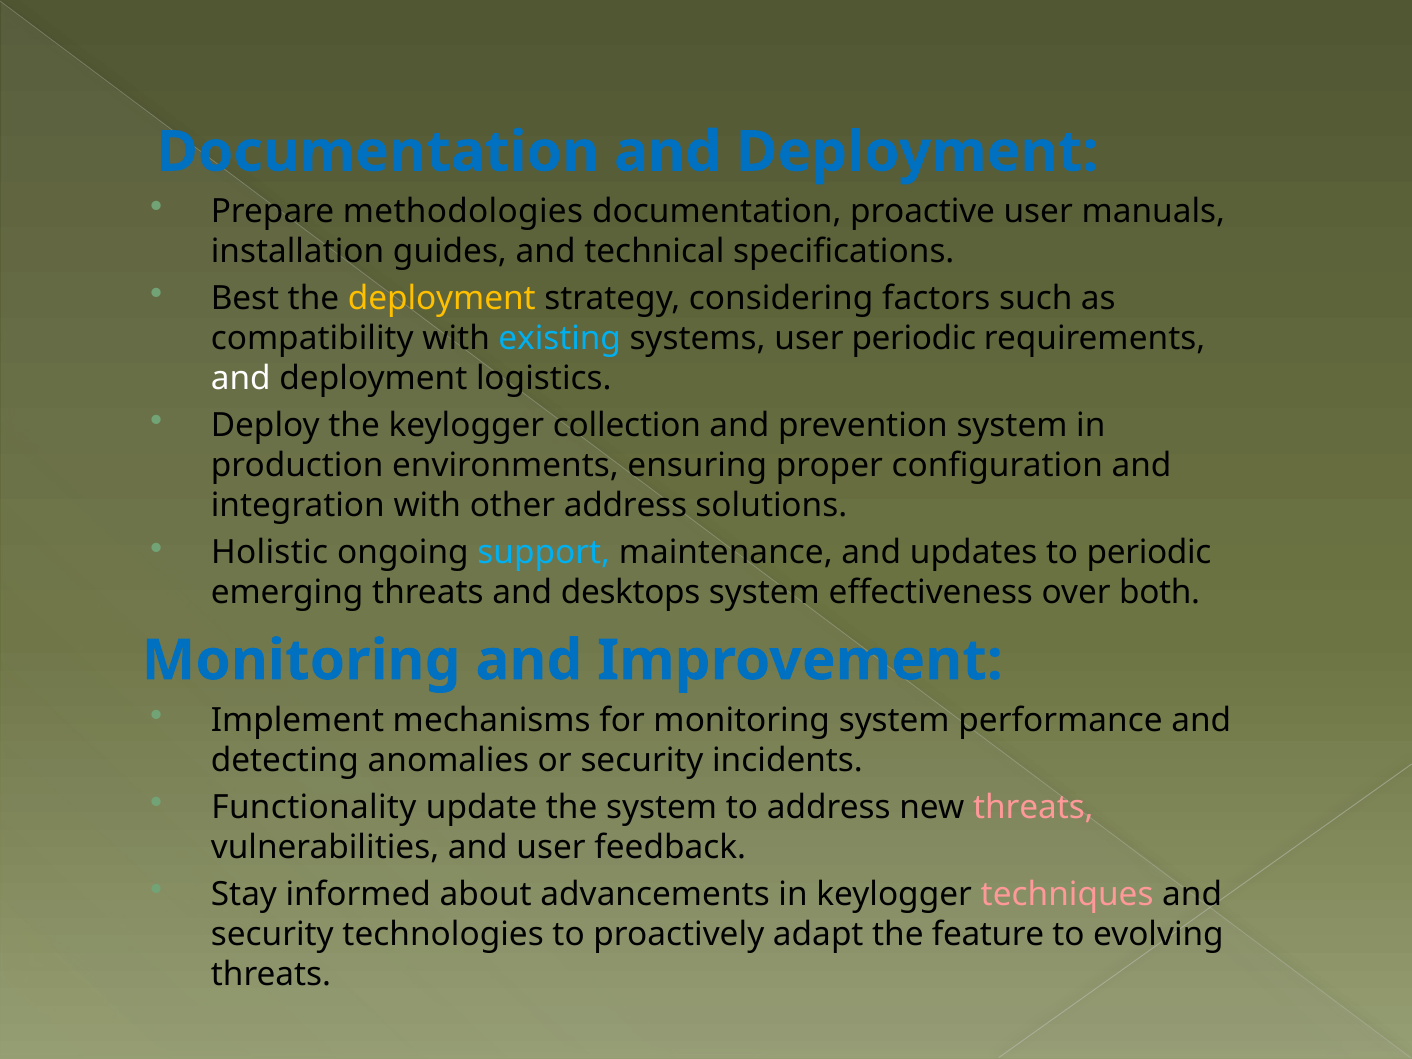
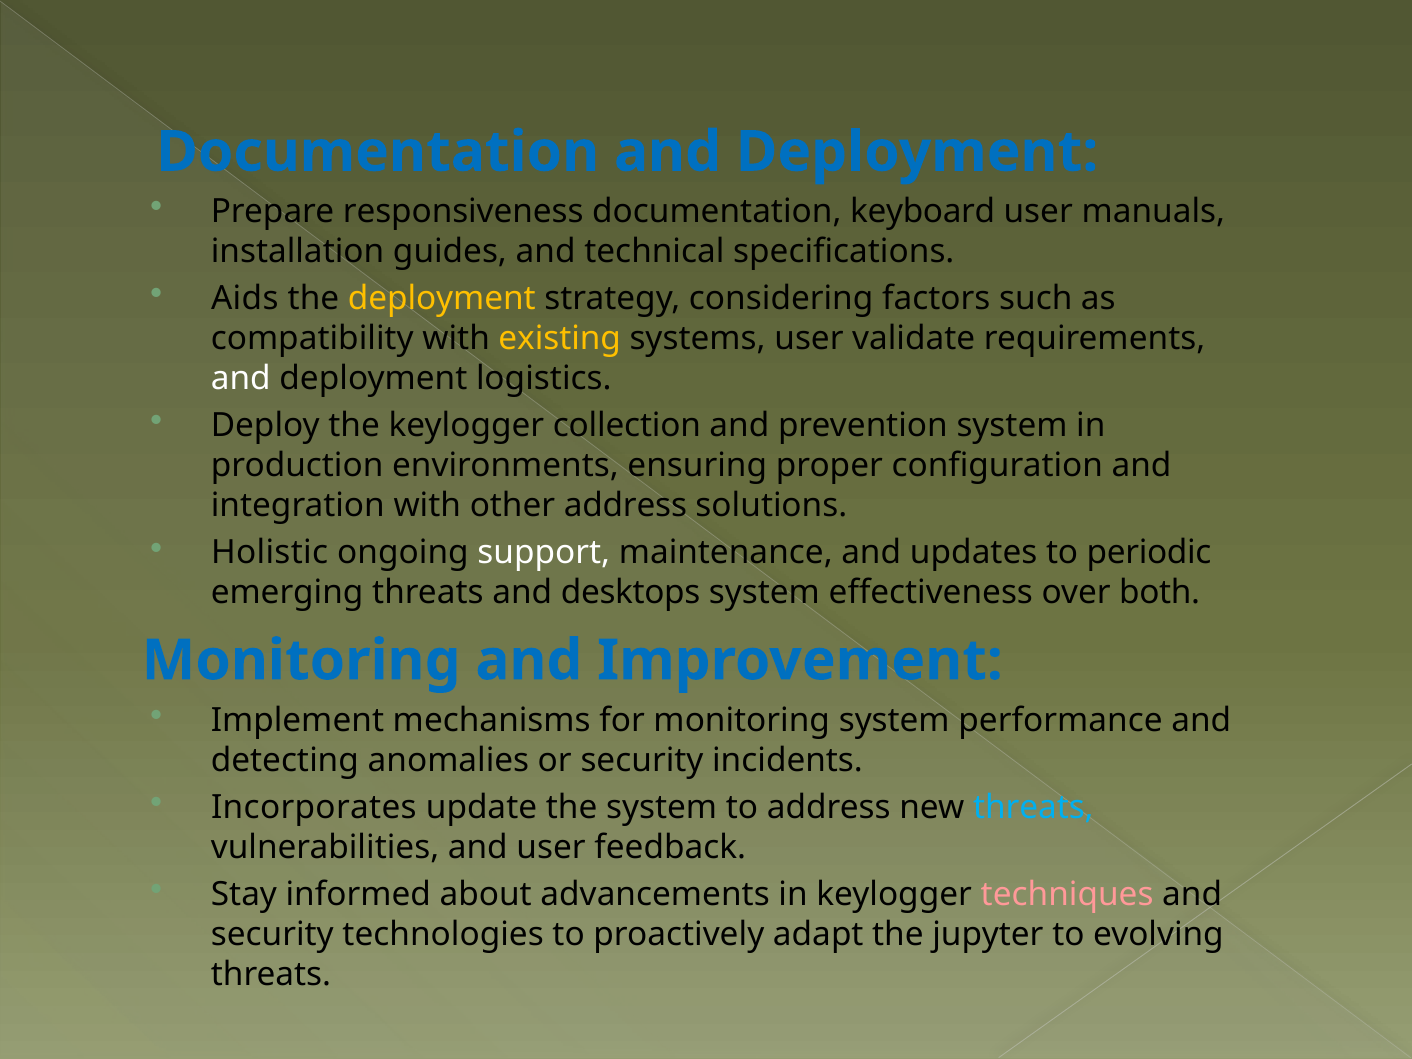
methodologies: methodologies -> responsiveness
proactive: proactive -> keyboard
Best: Best -> Aids
existing colour: light blue -> yellow
user periodic: periodic -> validate
support colour: light blue -> white
Functionality: Functionality -> Incorporates
threats at (1033, 807) colour: pink -> light blue
feature: feature -> jupyter
